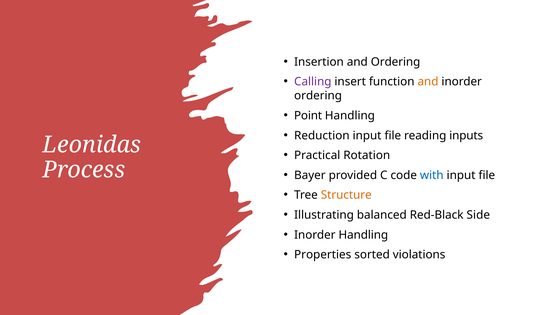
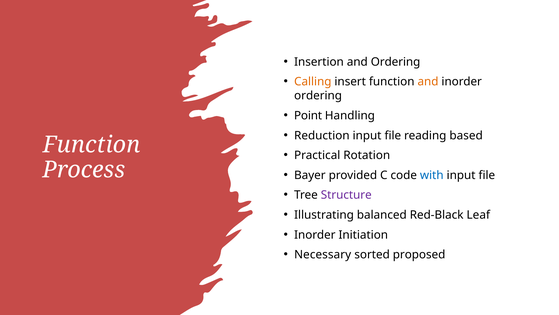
Calling colour: purple -> orange
inputs: inputs -> based
Leonidas at (92, 144): Leonidas -> Function
Structure colour: orange -> purple
Side: Side -> Leaf
Inorder Handling: Handling -> Initiation
Properties: Properties -> Necessary
violations: violations -> proposed
